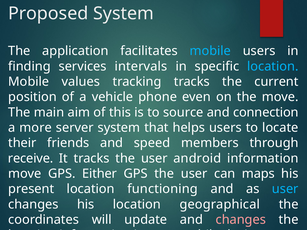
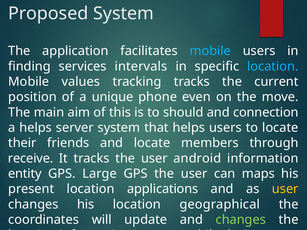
vehicle: vehicle -> unique
source: source -> should
a more: more -> helps
and speed: speed -> locate
move at (25, 174): move -> entity
Either: Either -> Large
functioning: functioning -> applications
user at (285, 189) colour: light blue -> yellow
changes at (241, 220) colour: pink -> light green
